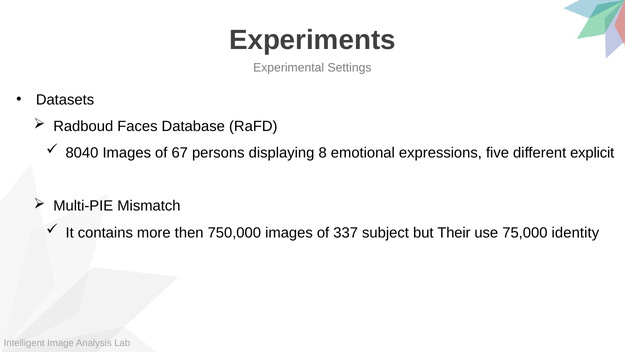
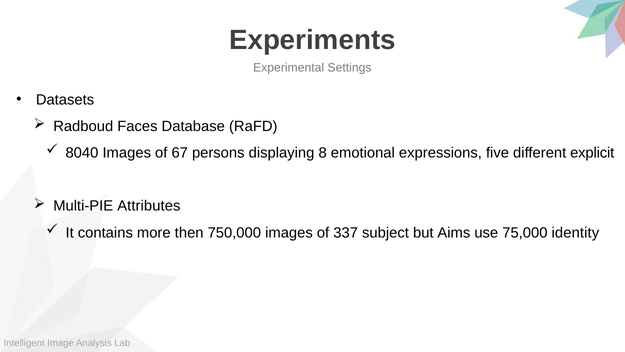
Mismatch: Mismatch -> Attributes
Their: Their -> Aims
